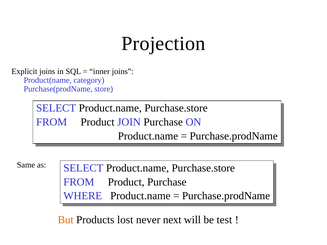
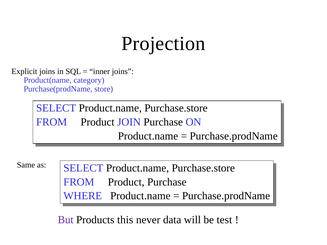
But colour: orange -> purple
lost: lost -> this
next: next -> data
